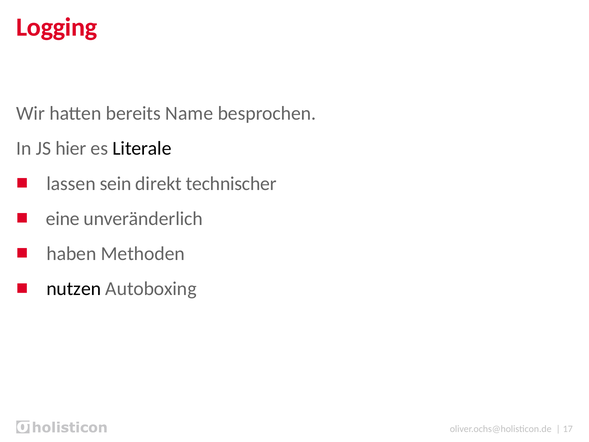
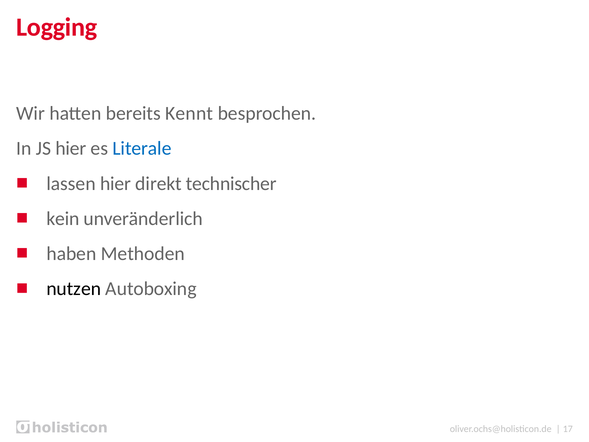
Name: Name -> Kennt
Literale colour: black -> blue
lassen sein: sein -> hier
eine: eine -> kein
